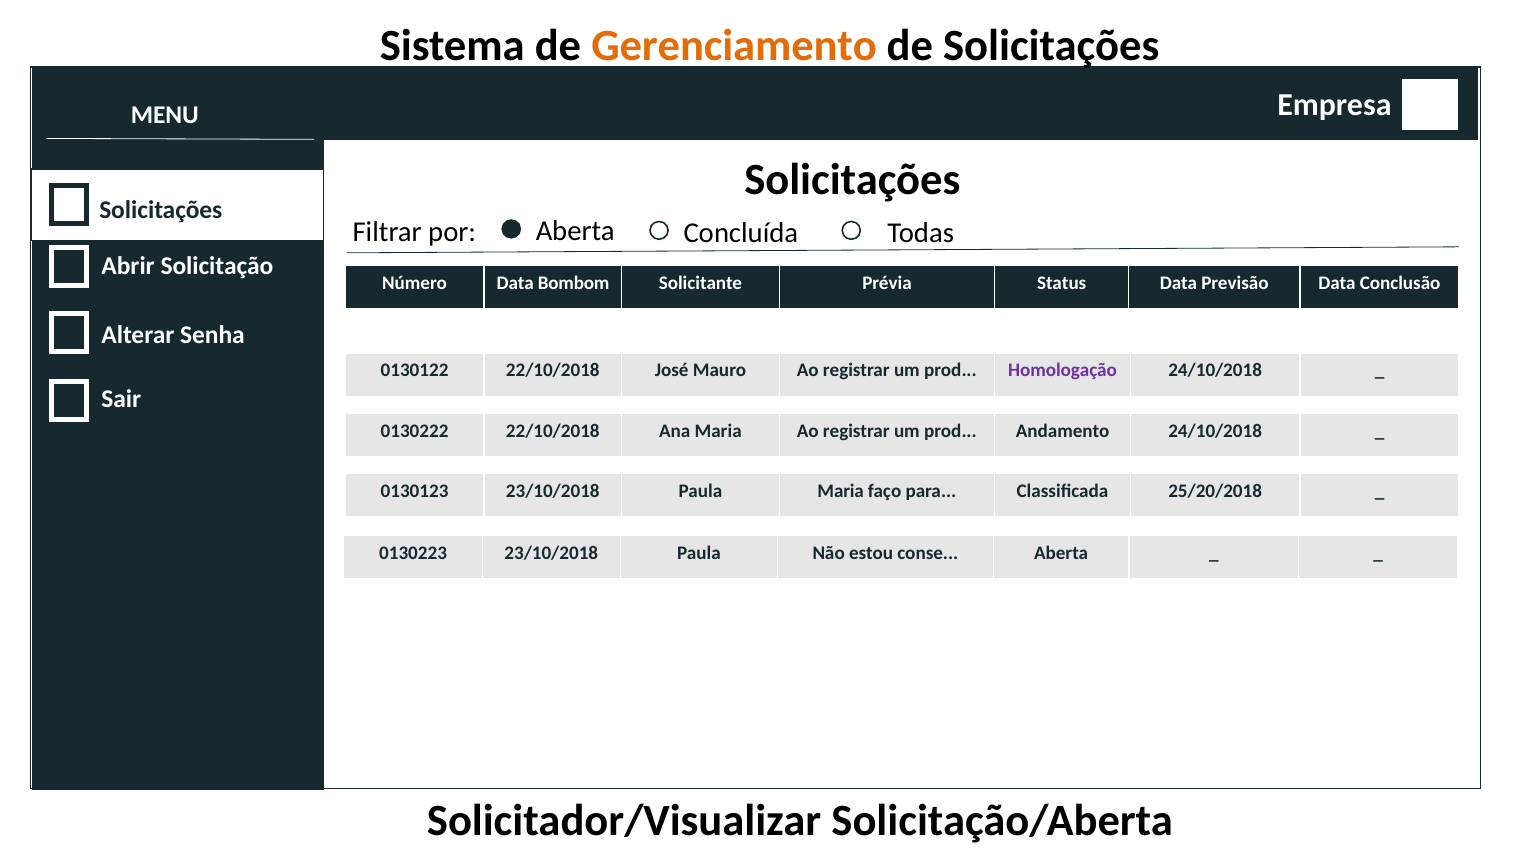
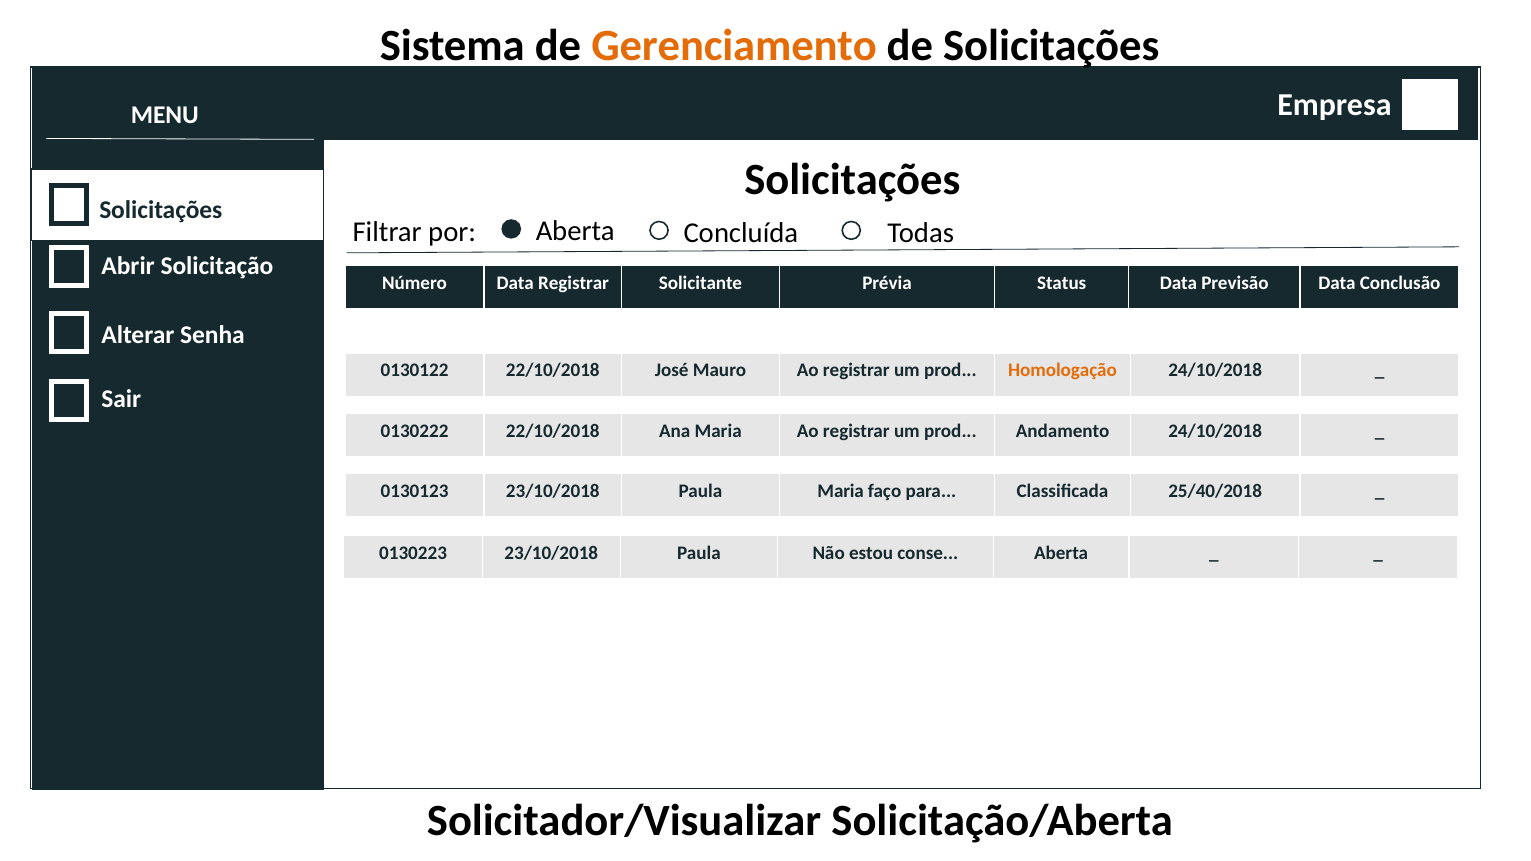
Data Bombom: Bombom -> Registrar
Homologação colour: purple -> orange
25/20/2018: 25/20/2018 -> 25/40/2018
